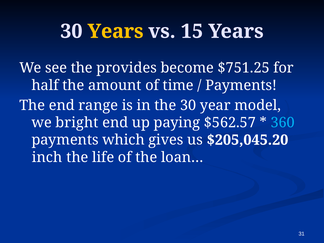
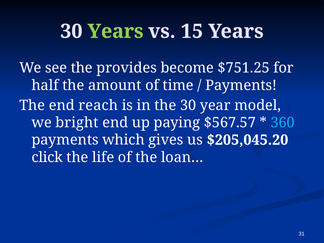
Years at (115, 31) colour: yellow -> light green
range: range -> reach
$562.57: $562.57 -> $567.57
inch: inch -> click
